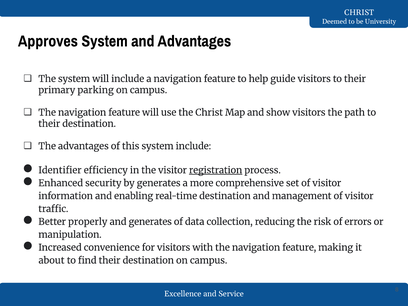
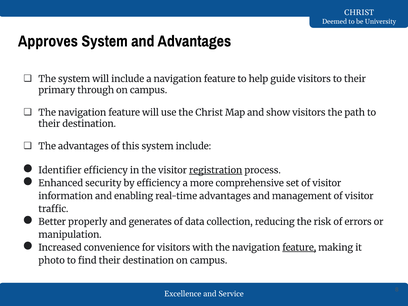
parking: parking -> through
by generates: generates -> efficiency
real-time destination: destination -> advantages
feature at (299, 248) underline: none -> present
about: about -> photo
